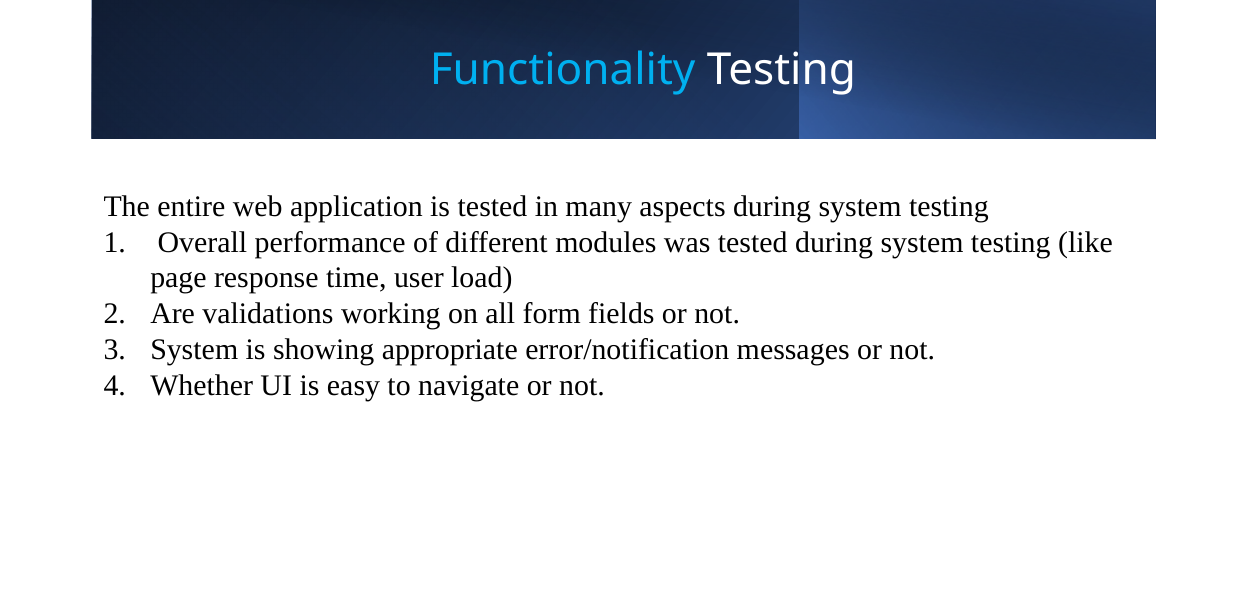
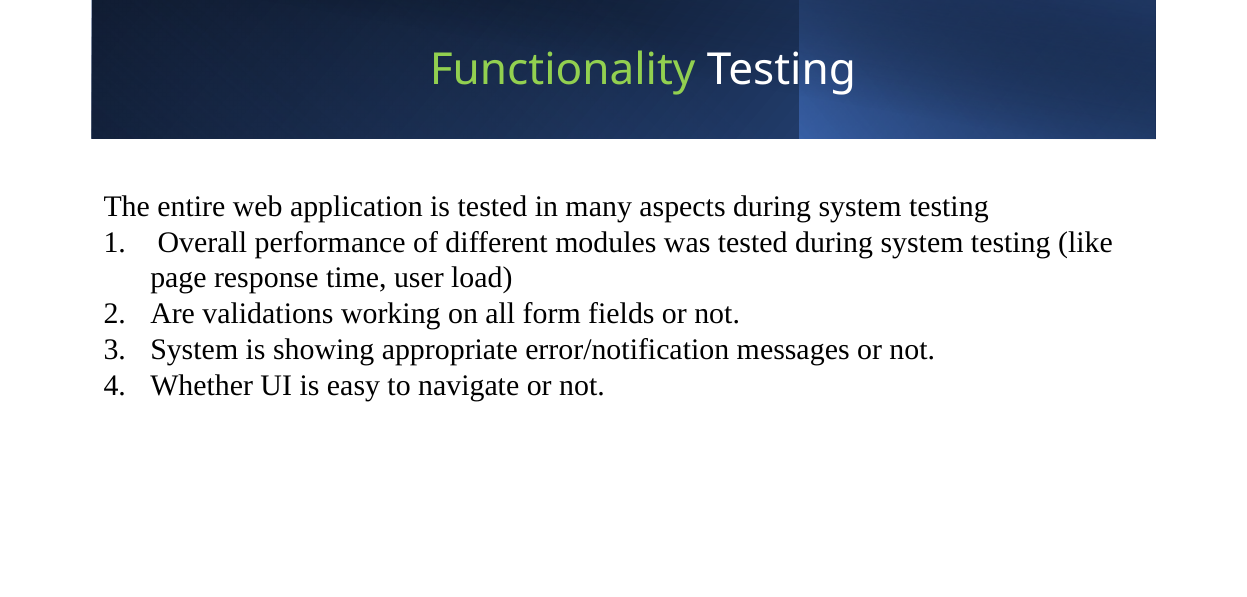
Functionality colour: light blue -> light green
